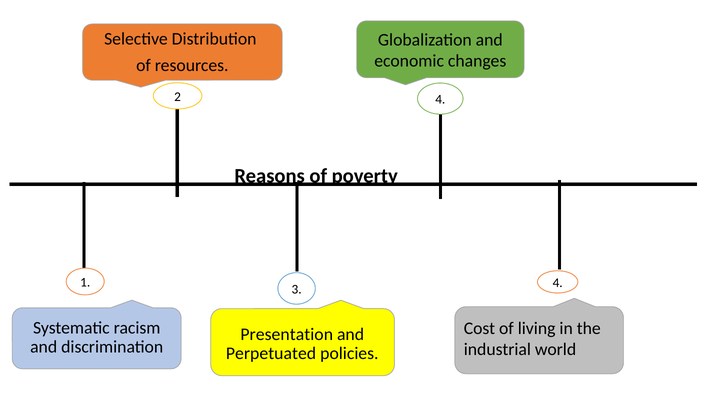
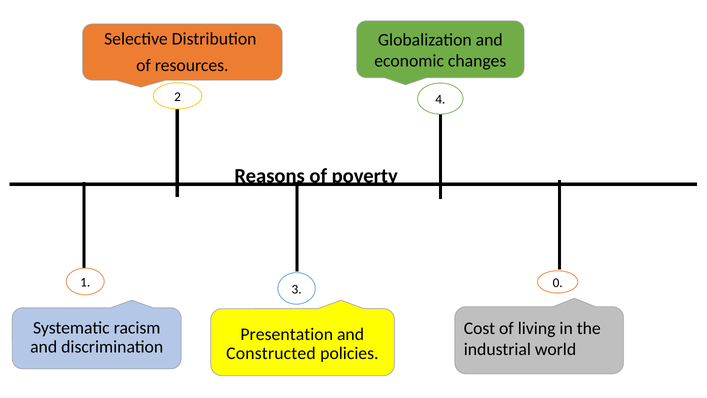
3 4: 4 -> 0
Perpetuated: Perpetuated -> Constructed
